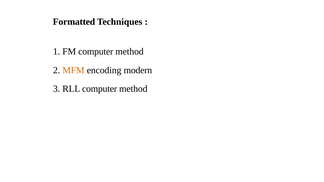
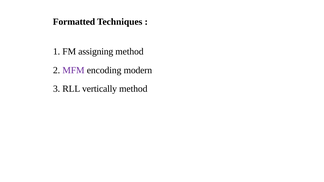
FM computer: computer -> assigning
MFM colour: orange -> purple
RLL computer: computer -> vertically
